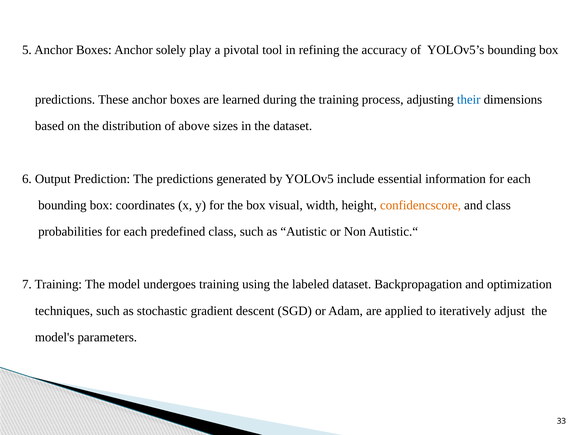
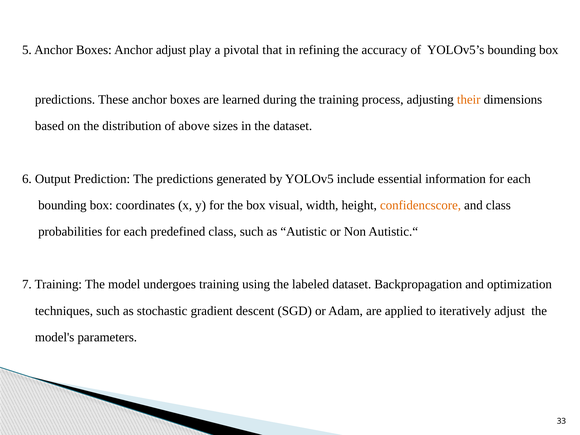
Anchor solely: solely -> adjust
tool: tool -> that
their colour: blue -> orange
